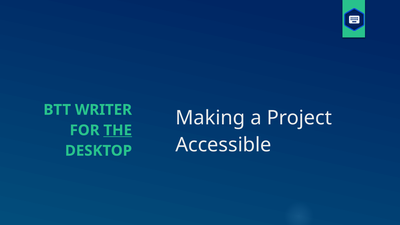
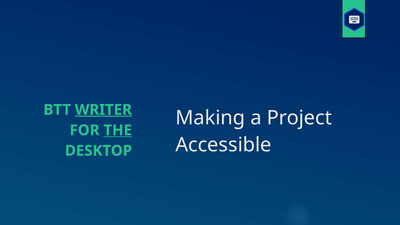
WRITER underline: none -> present
